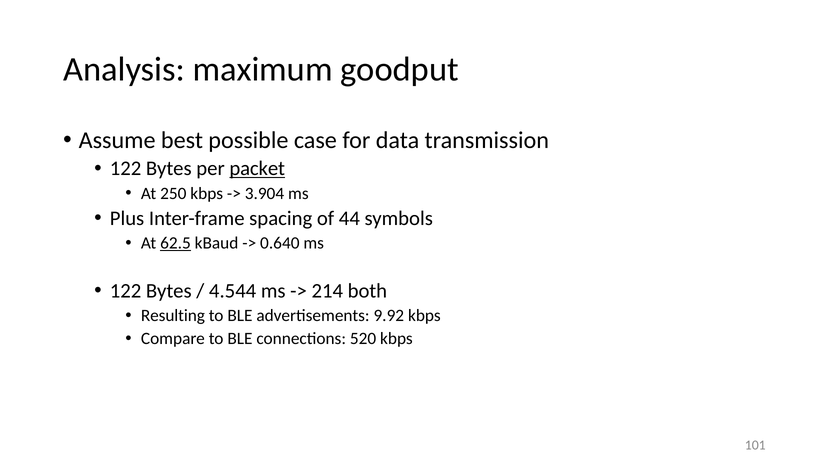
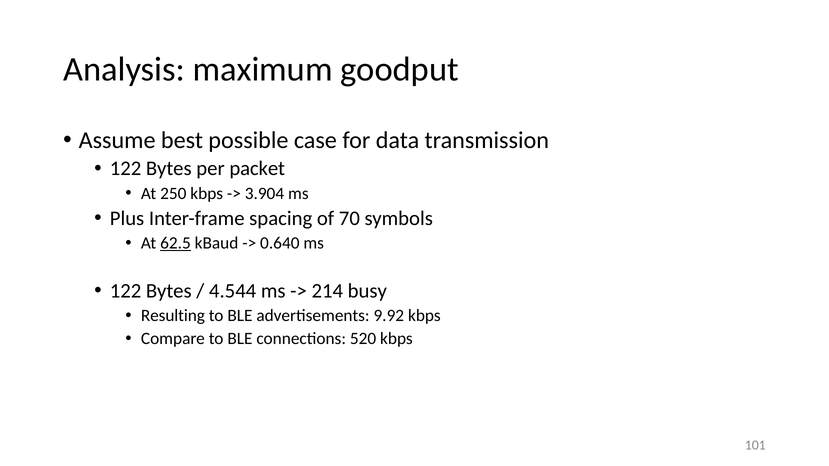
packet underline: present -> none
44: 44 -> 70
both: both -> busy
